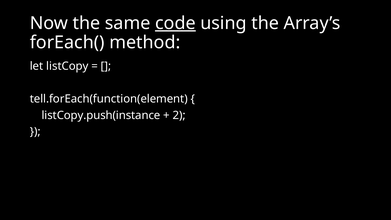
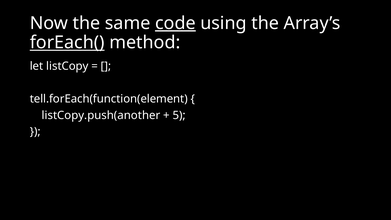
forEach( underline: none -> present
listCopy.push(instance: listCopy.push(instance -> listCopy.push(another
2: 2 -> 5
